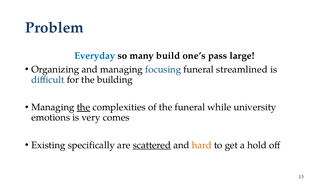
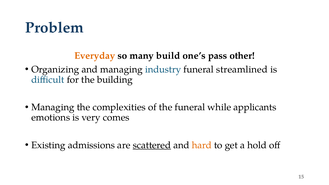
Everyday colour: blue -> orange
large: large -> other
focusing: focusing -> industry
the at (84, 107) underline: present -> none
university: university -> applicants
specifically: specifically -> admissions
